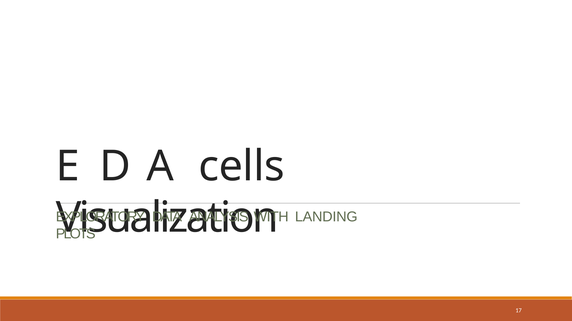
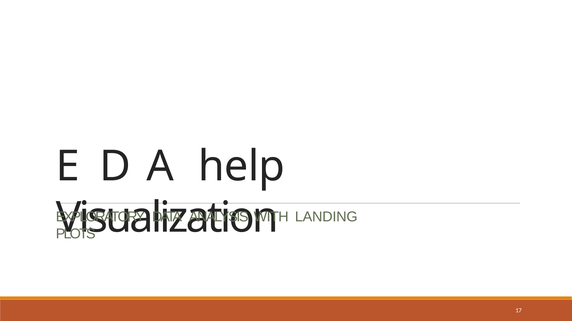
cells: cells -> help
